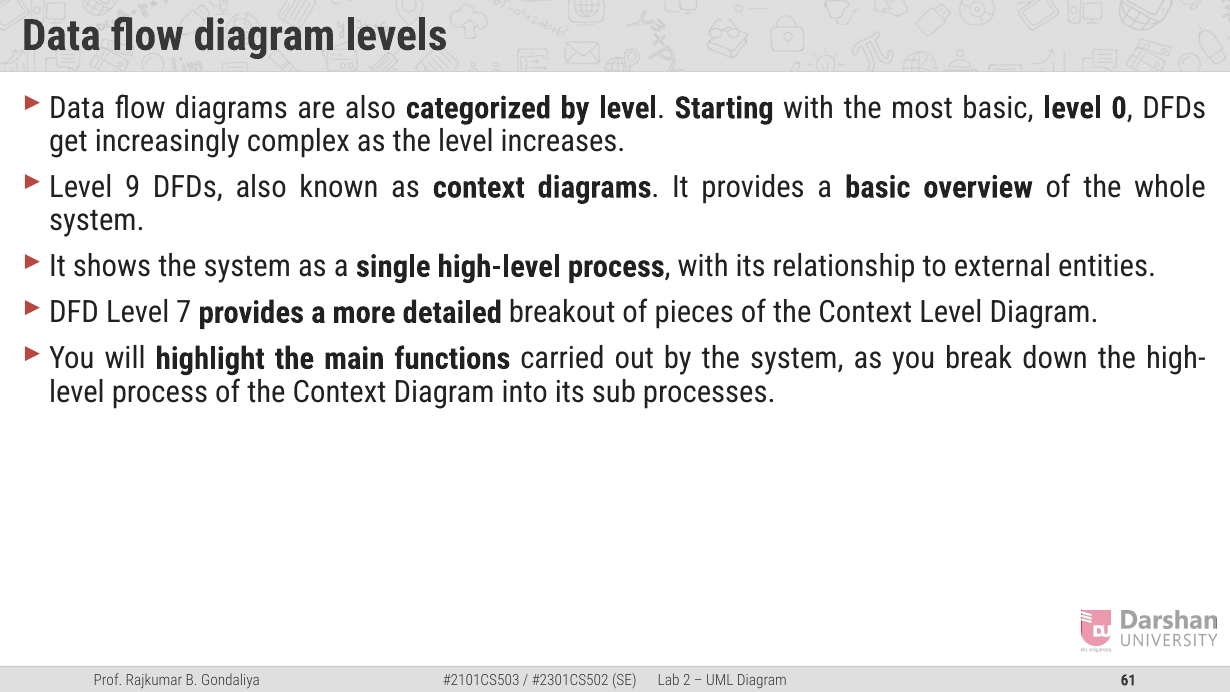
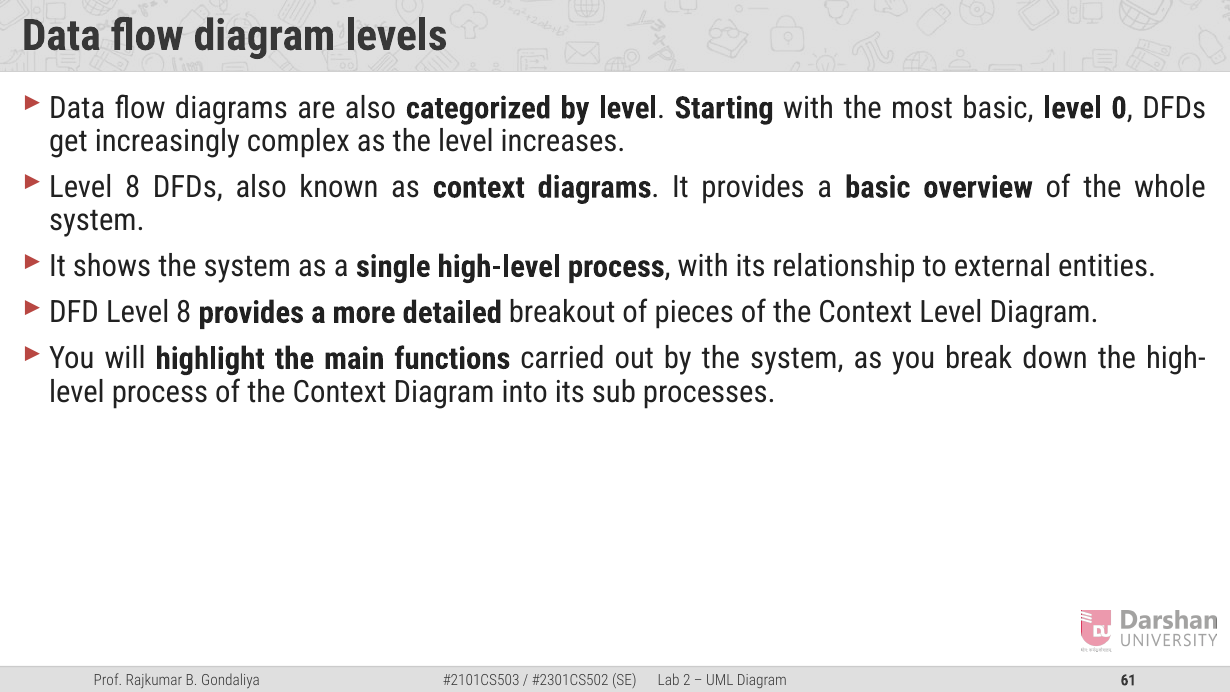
9 at (133, 187): 9 -> 8
DFD Level 7: 7 -> 8
